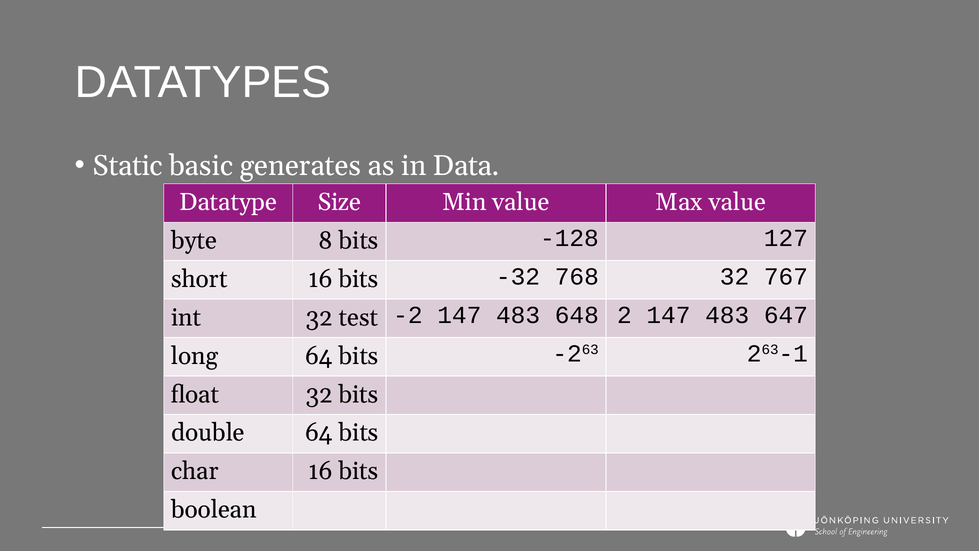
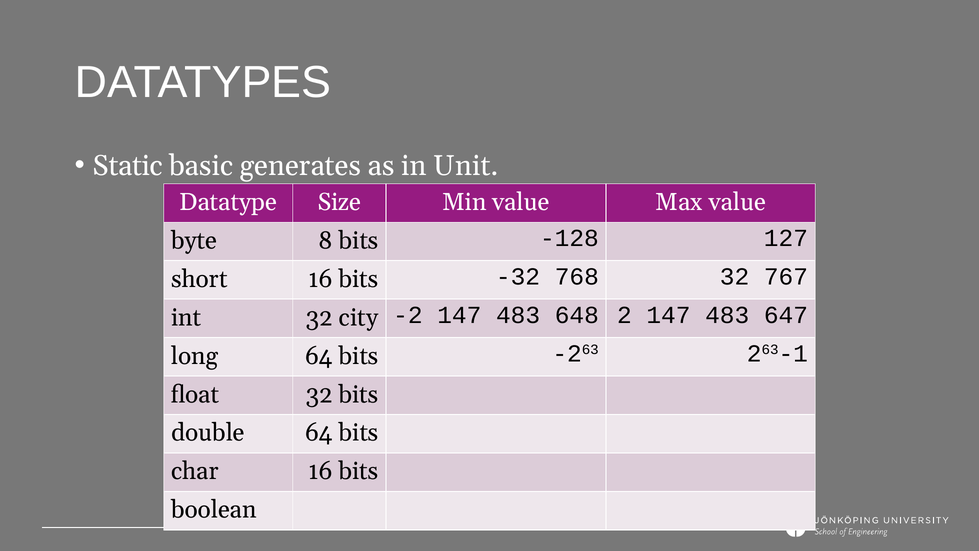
Data: Data -> Unit
test: test -> city
